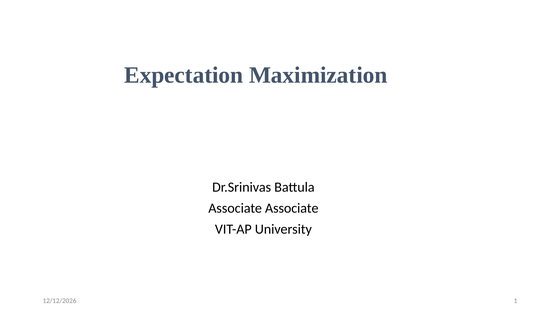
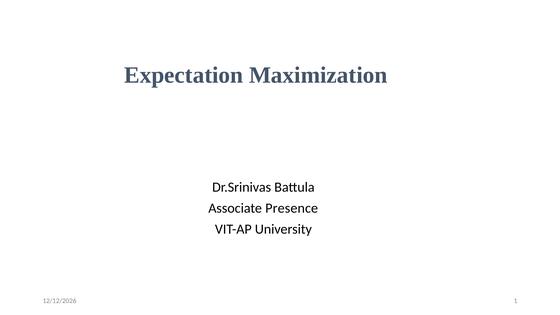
Associate Associate: Associate -> Presence
